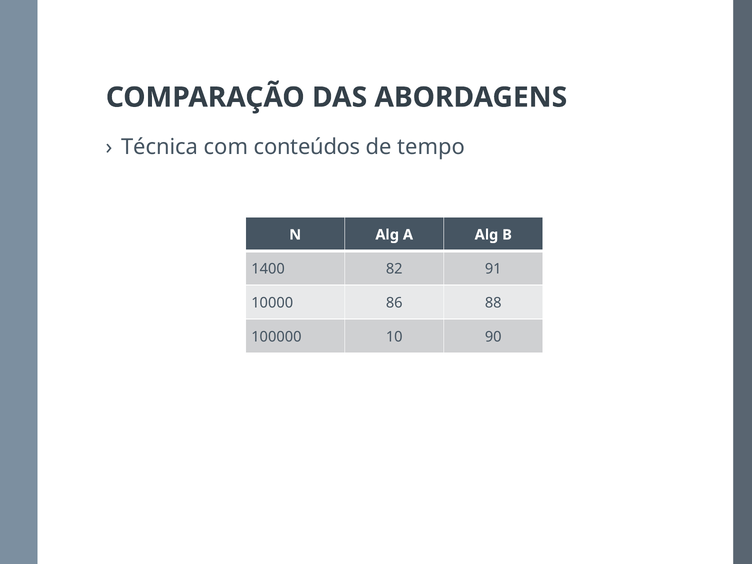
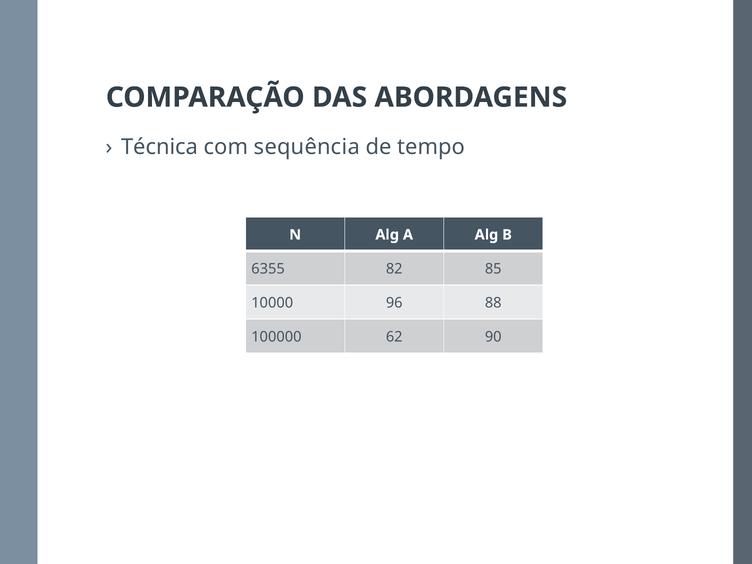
conteúdos: conteúdos -> sequência
1400: 1400 -> 6355
91: 91 -> 85
86: 86 -> 96
10: 10 -> 62
